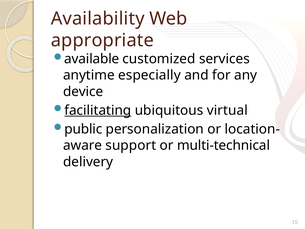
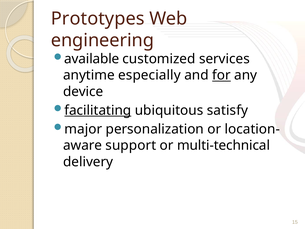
Availability: Availability -> Prototypes
appropriate: appropriate -> engineering
for underline: none -> present
virtual: virtual -> satisfy
public: public -> major
